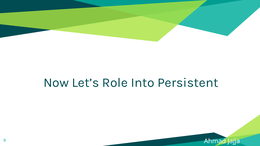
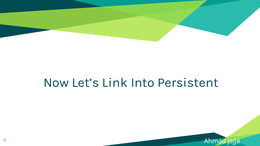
Role: Role -> Link
